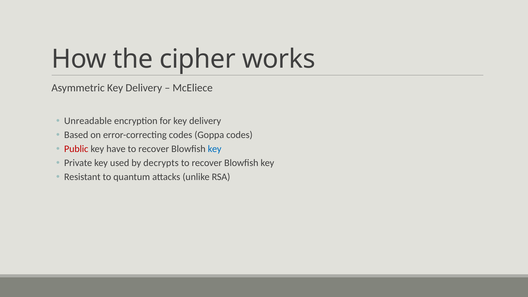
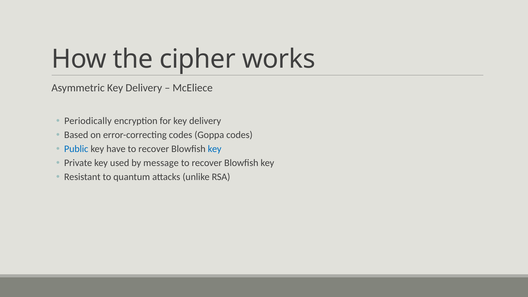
Unreadable: Unreadable -> Periodically
Public colour: red -> blue
decrypts: decrypts -> message
